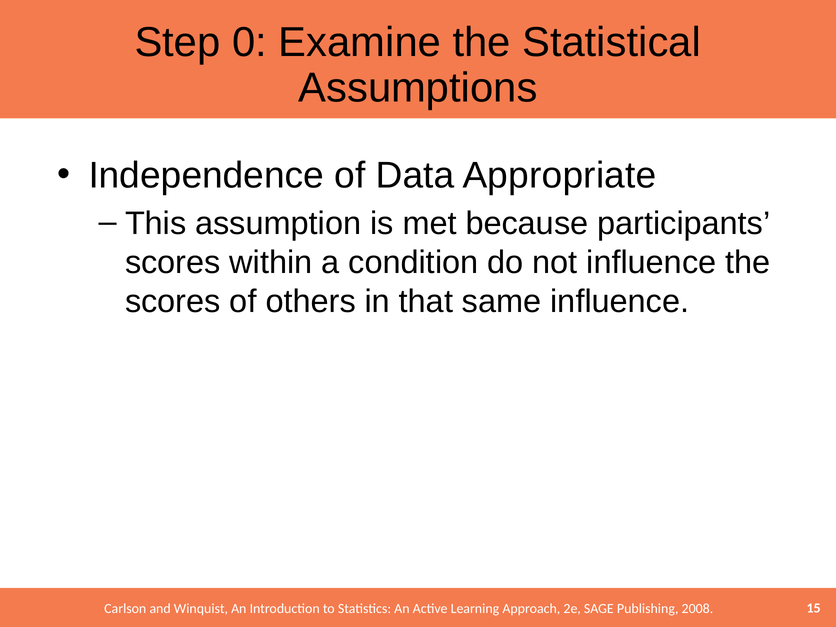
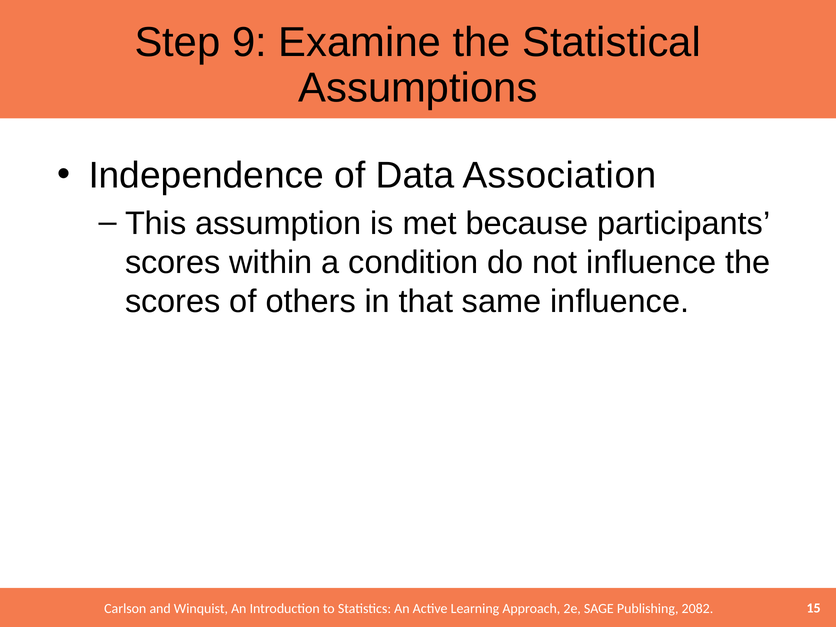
0: 0 -> 9
Appropriate: Appropriate -> Association
2008: 2008 -> 2082
